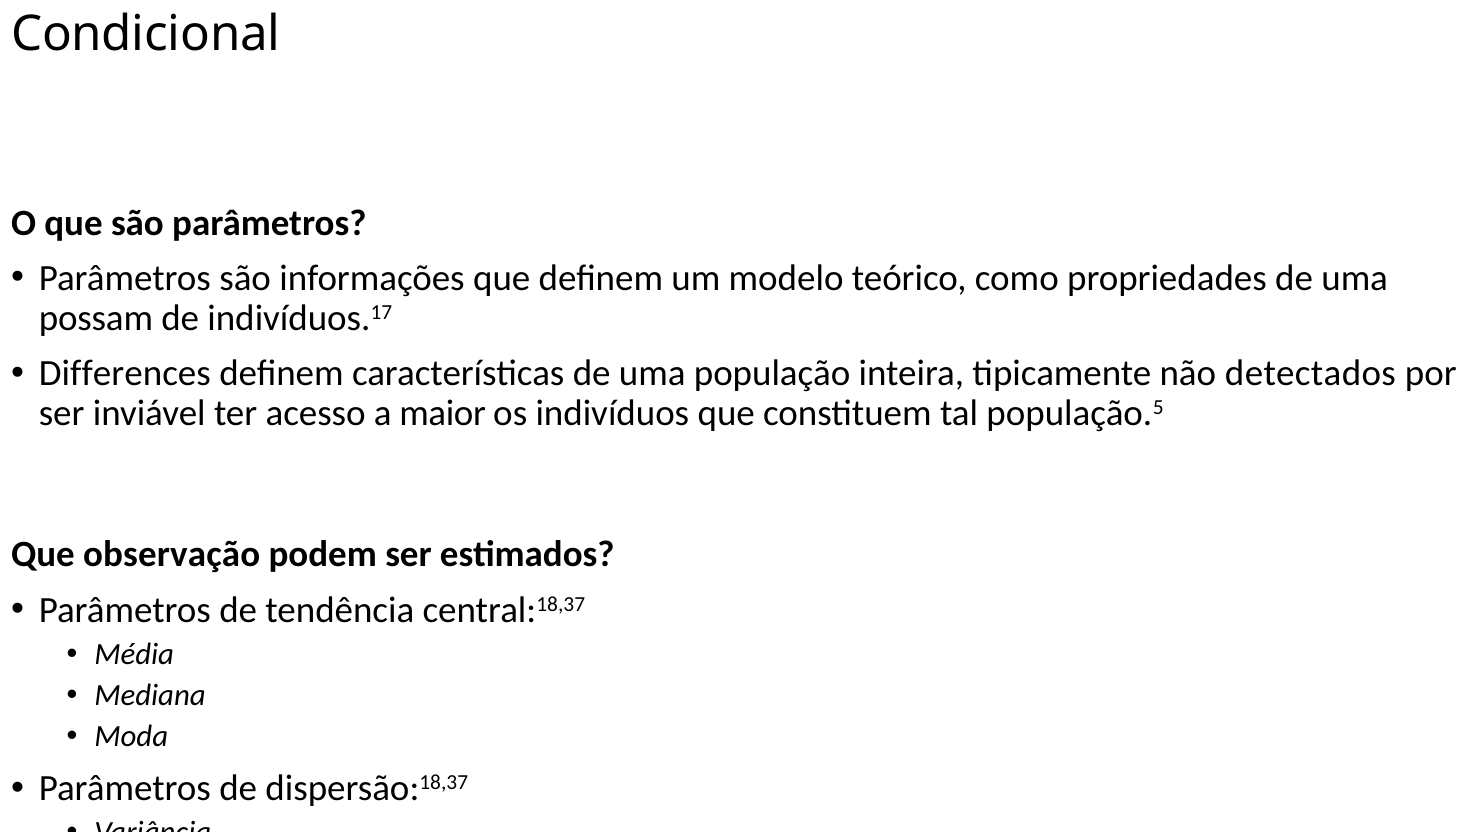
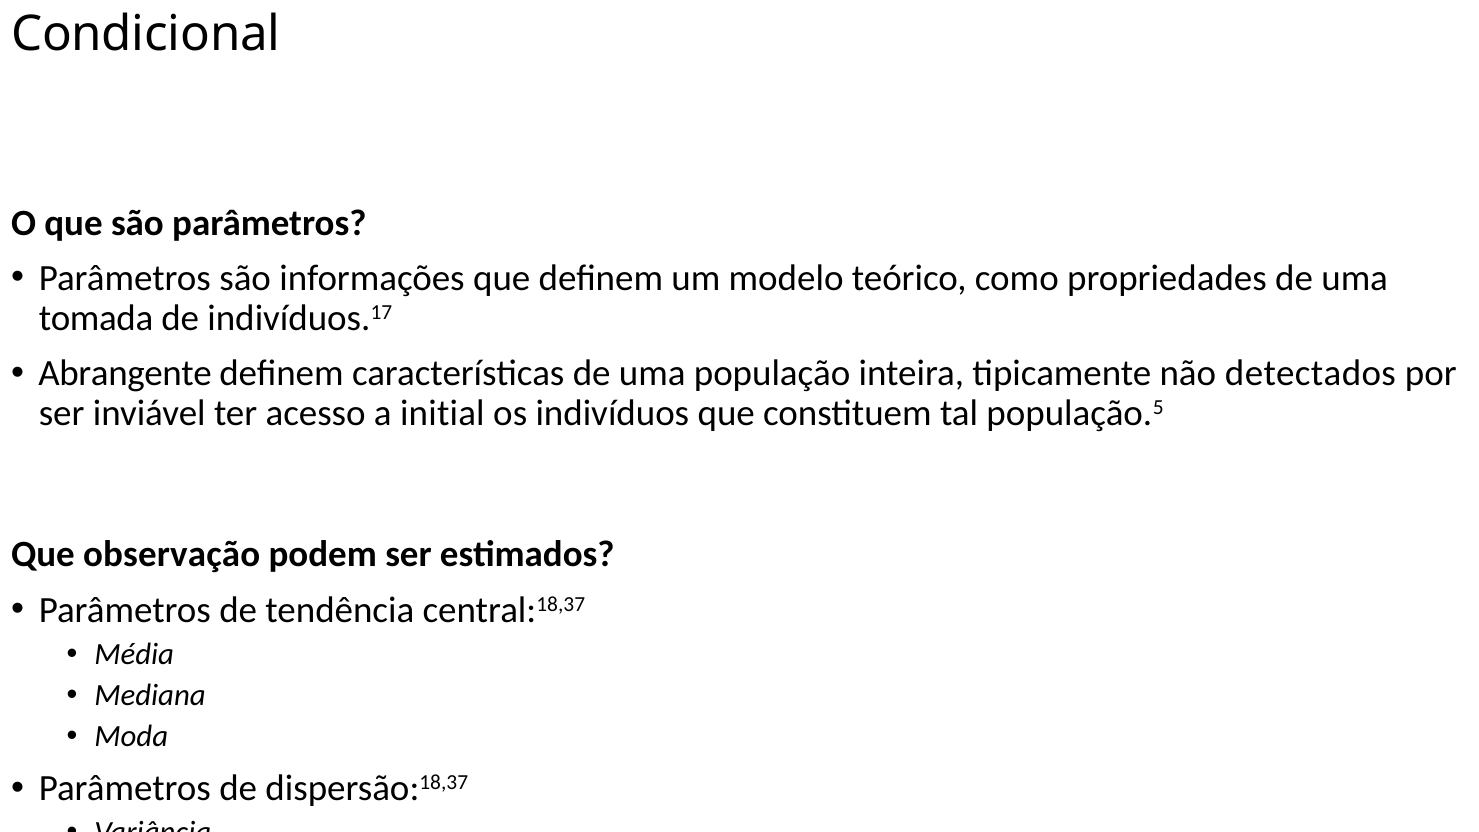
possam: possam -> tomada
Differences: Differences -> Abrangente
maior: maior -> initial
